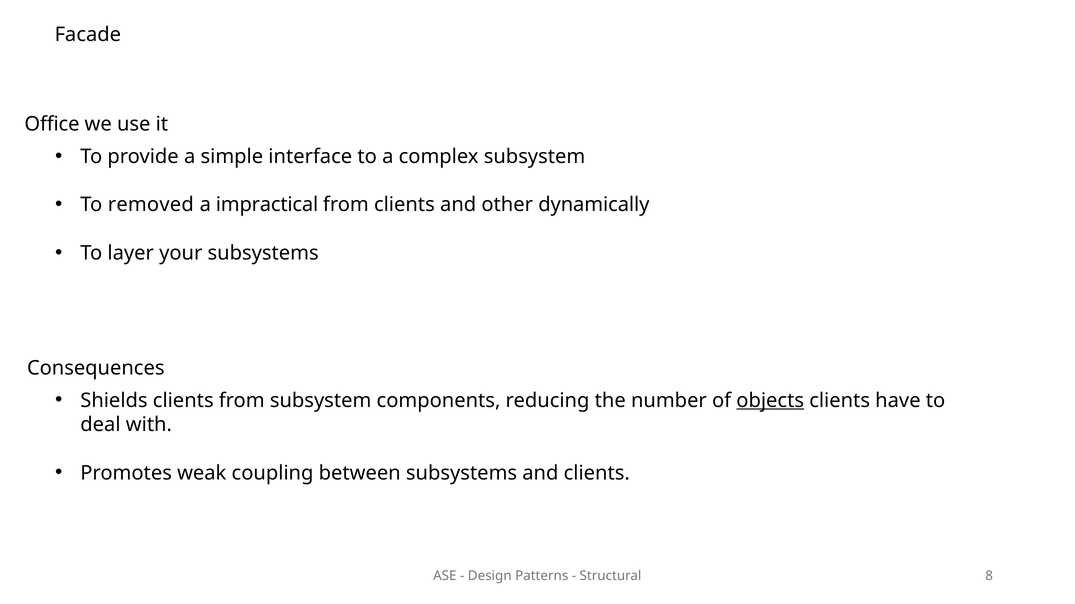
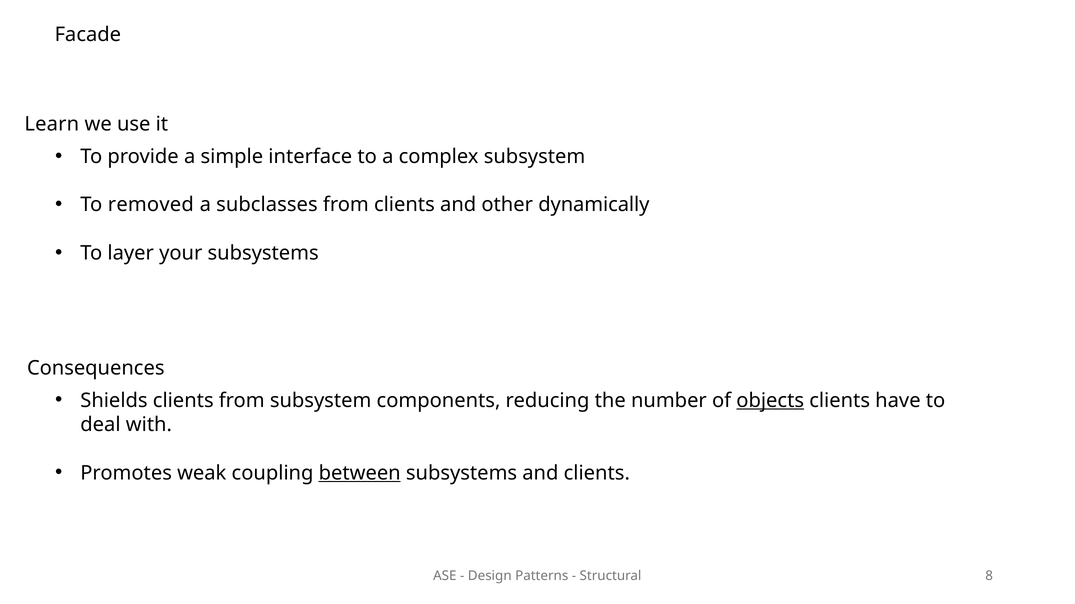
Office: Office -> Learn
impractical: impractical -> subclasses
between underline: none -> present
